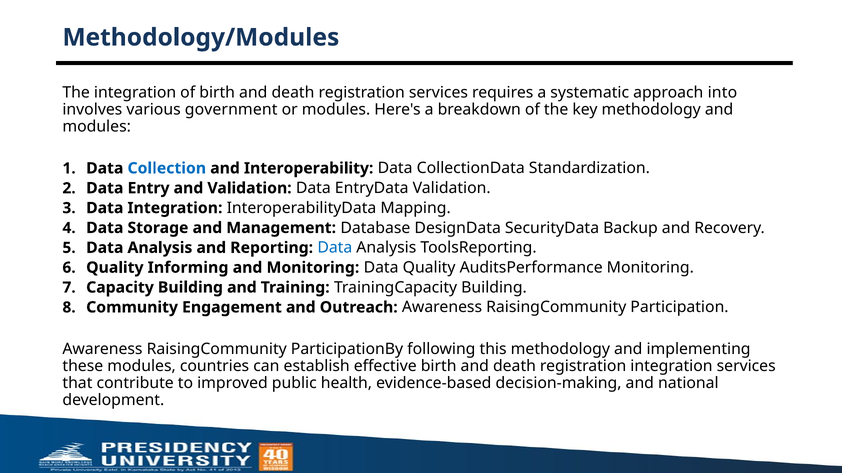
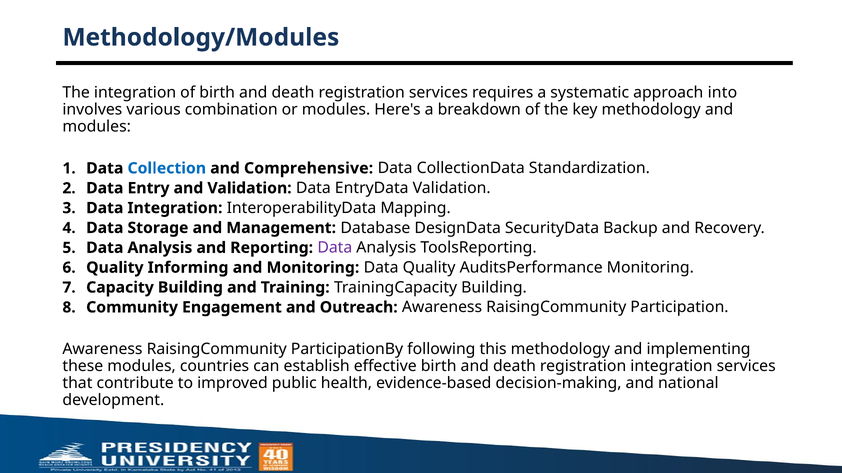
government: government -> combination
Interoperability: Interoperability -> Comprehensive
Data at (335, 248) colour: blue -> purple
